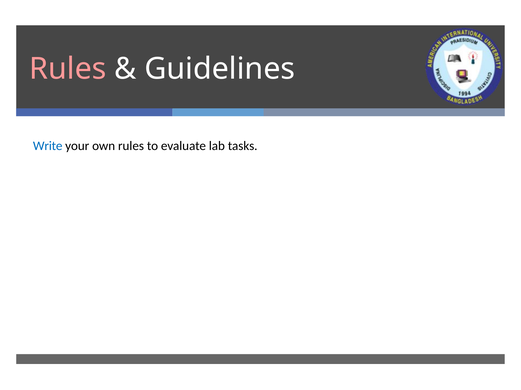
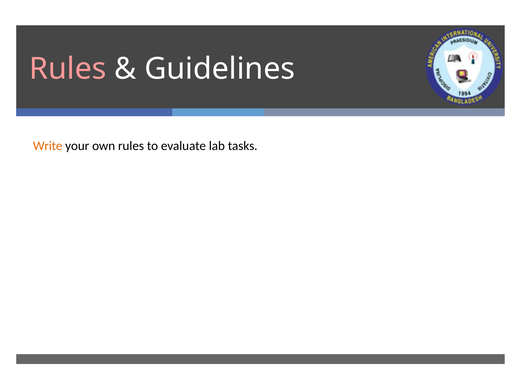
Write colour: blue -> orange
